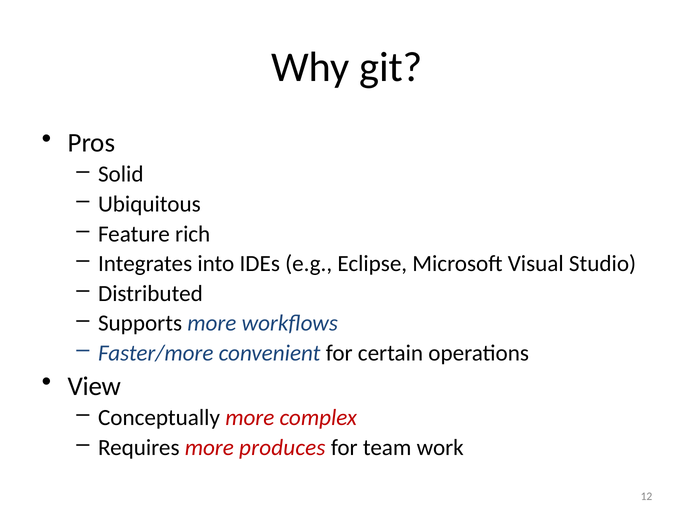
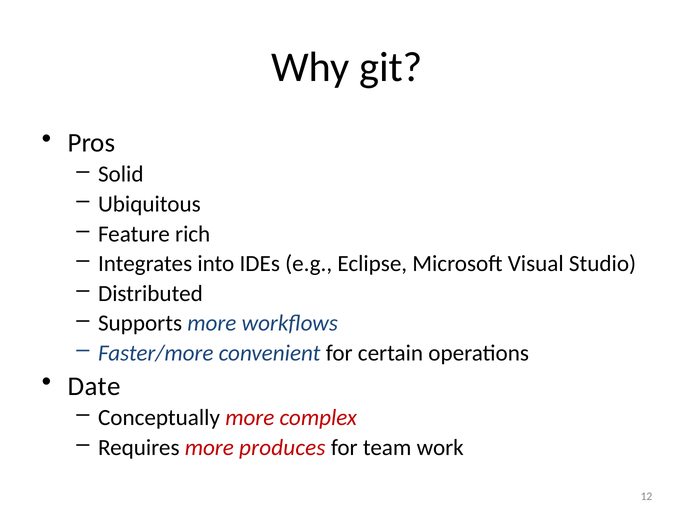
View: View -> Date
